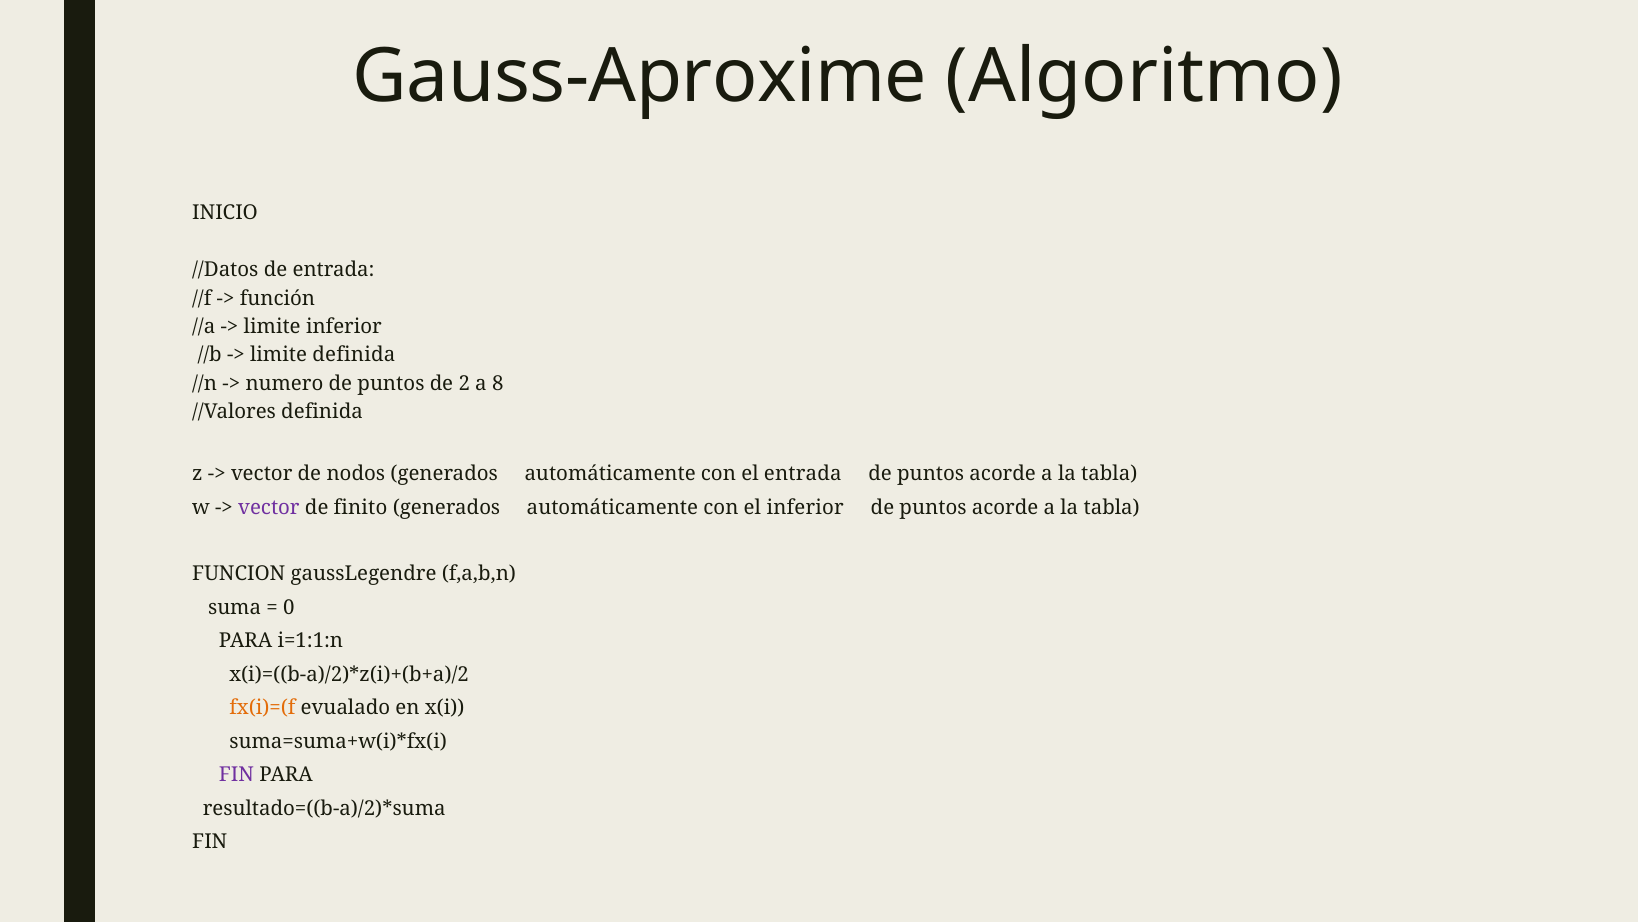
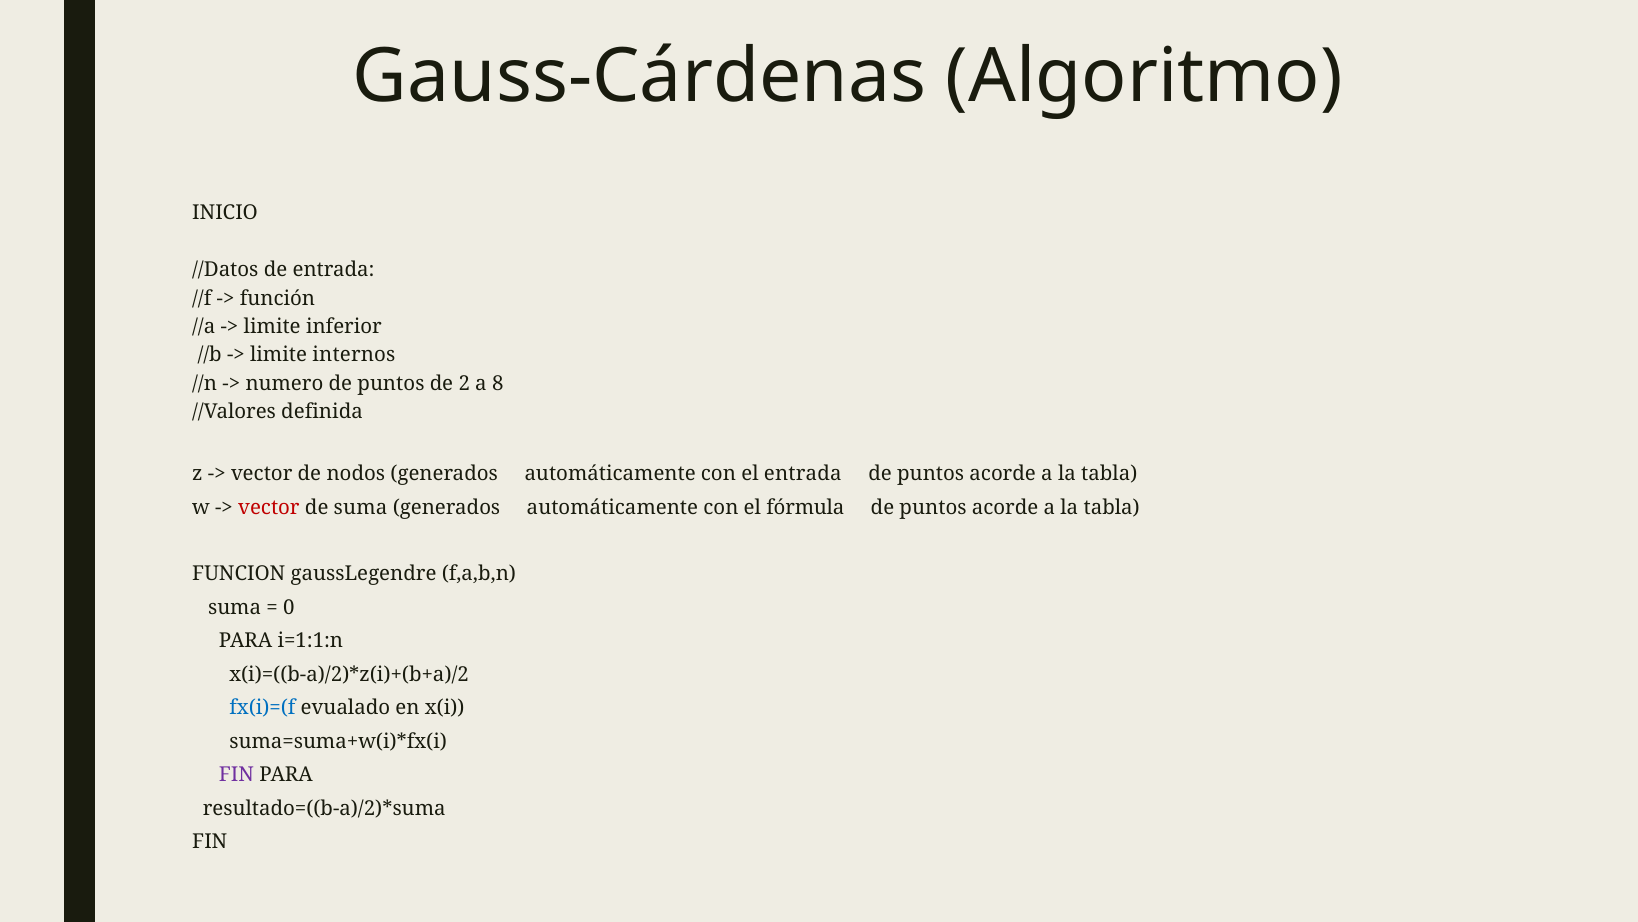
Gauss-Aproxime: Gauss-Aproxime -> Gauss-Cárdenas
limite definida: definida -> internos
vector at (269, 507) colour: purple -> red
de finito: finito -> suma
el inferior: inferior -> fórmula
fx(i)=(f colour: orange -> blue
